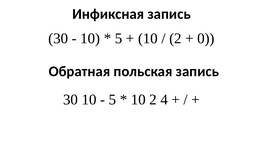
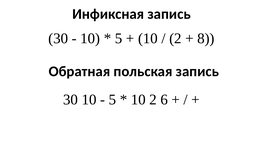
0: 0 -> 8
4: 4 -> 6
